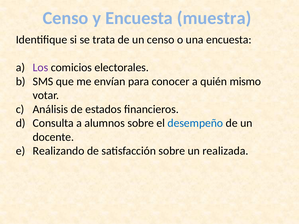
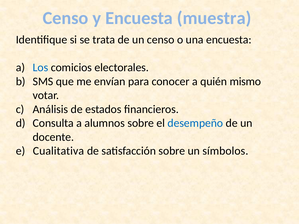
Los colour: purple -> blue
Realizando: Realizando -> Cualitativa
realizada: realizada -> símbolos
